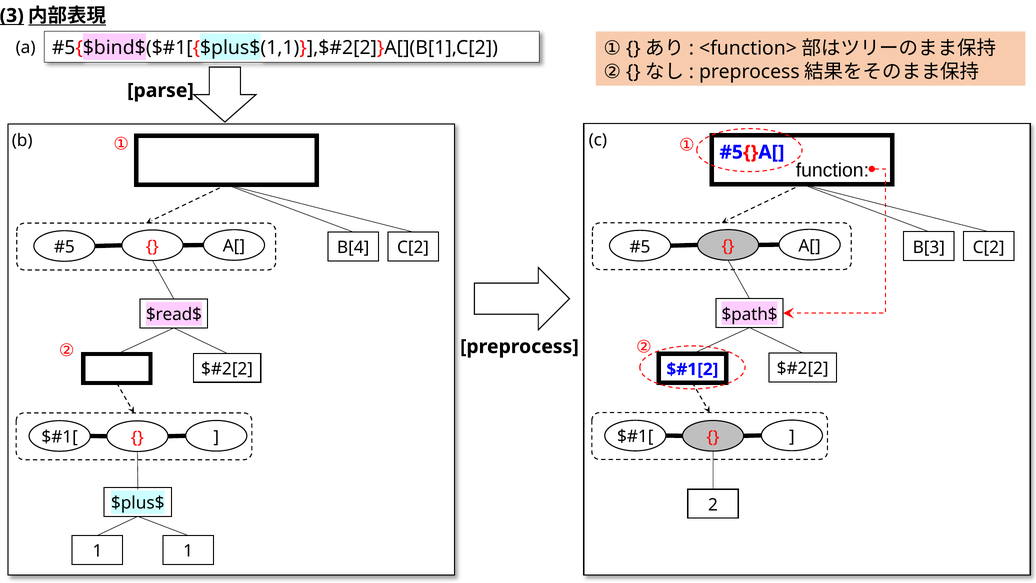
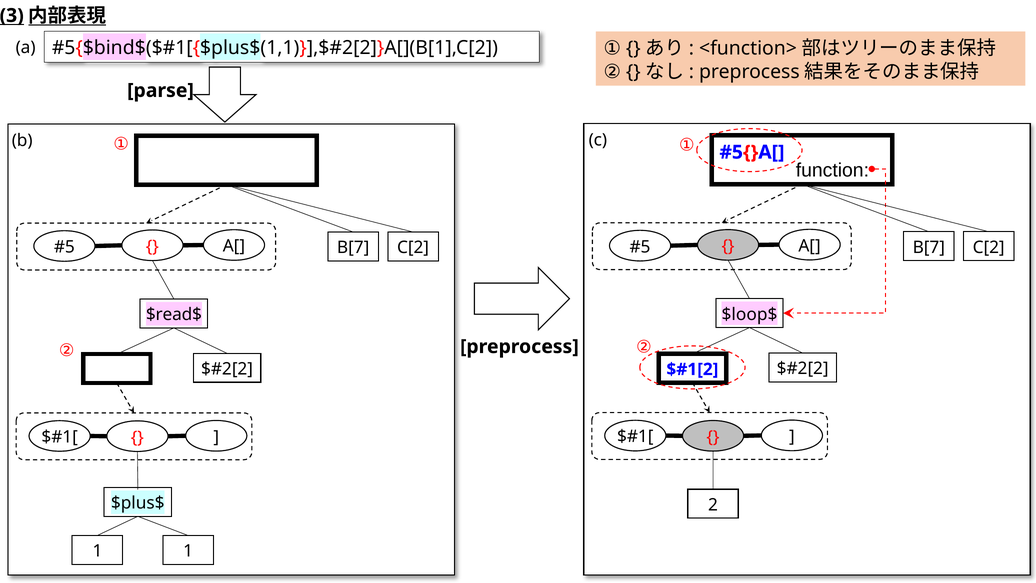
A[ B[3: B[3 -> B[7
B[4 at (353, 248): B[4 -> B[7
$path$: $path$ -> $loop$
